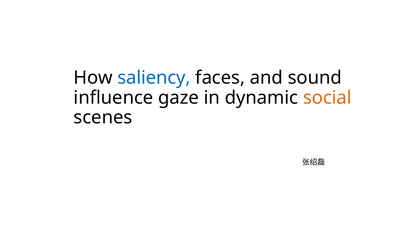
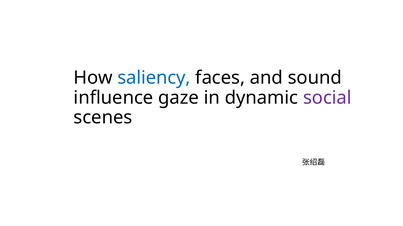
social colour: orange -> purple
